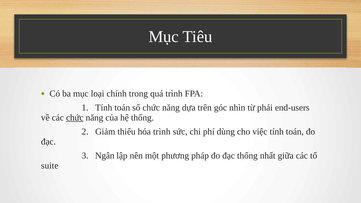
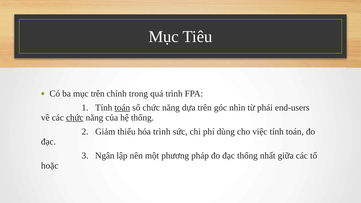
mục loại: loại -> trên
toán at (122, 108) underline: none -> present
suite: suite -> hoặc
